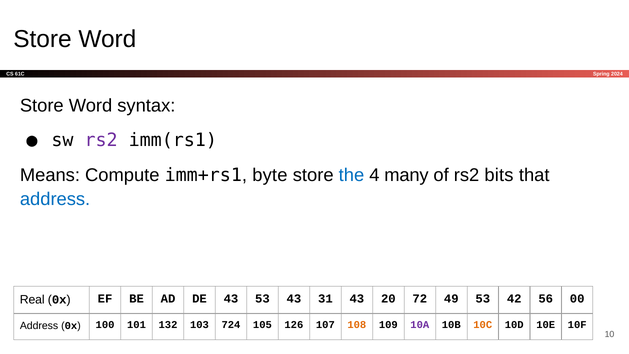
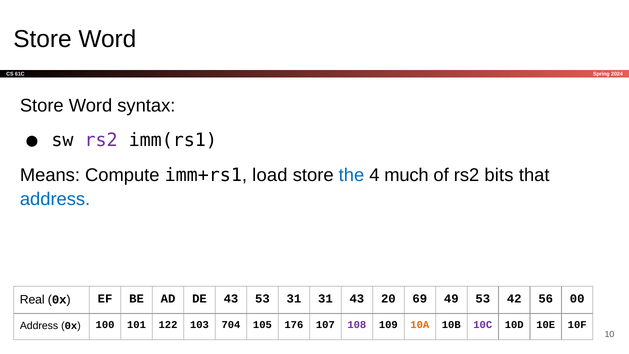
byte: byte -> load
many: many -> much
53 43: 43 -> 31
72: 72 -> 69
132: 132 -> 122
724: 724 -> 704
126: 126 -> 176
108 colour: orange -> purple
10A colour: purple -> orange
10C colour: orange -> purple
